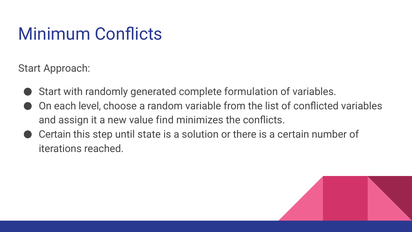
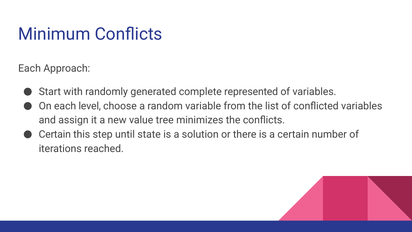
Start at (29, 68): Start -> Each
formulation: formulation -> represented
find: find -> tree
